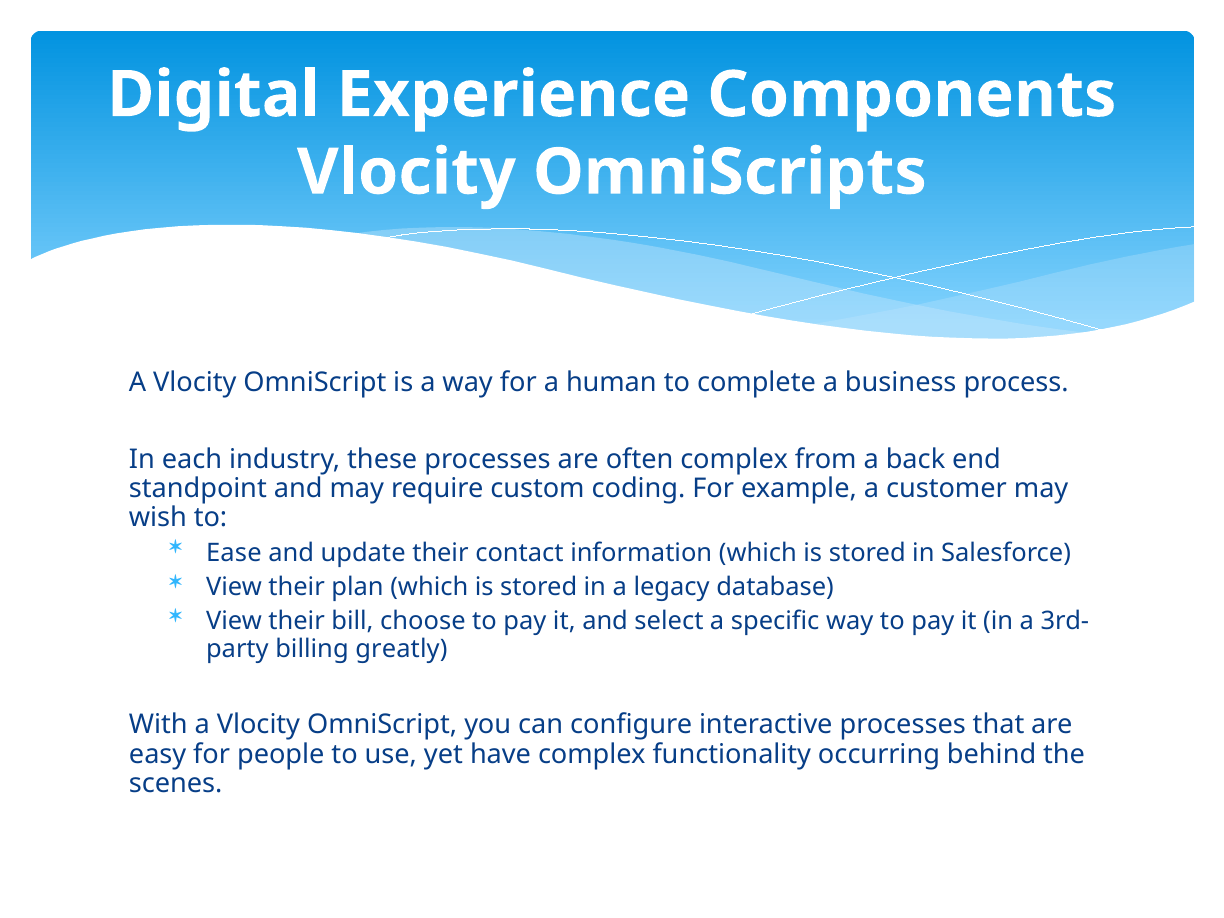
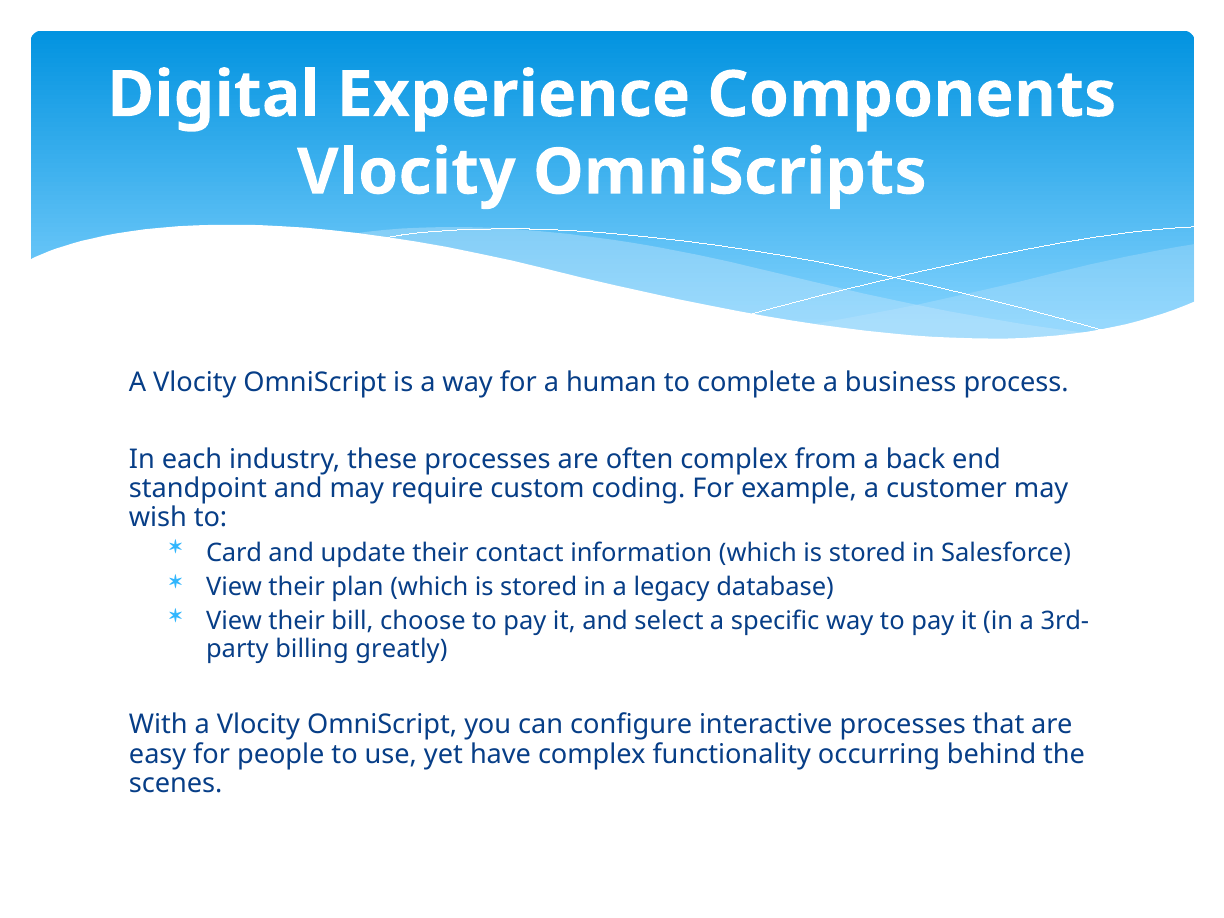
Ease: Ease -> Card
